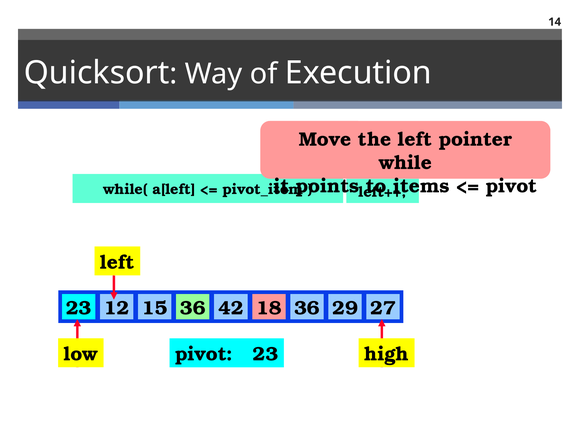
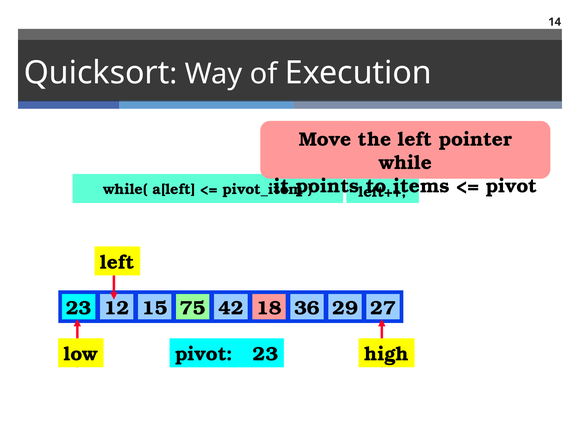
15 36: 36 -> 75
